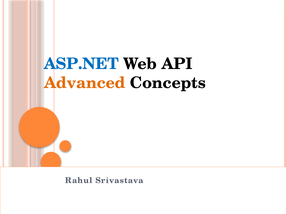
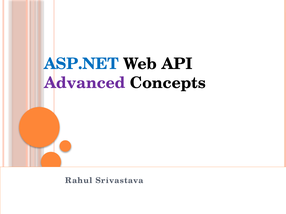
Advanced colour: orange -> purple
